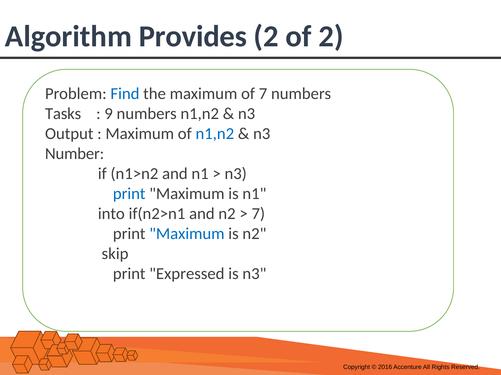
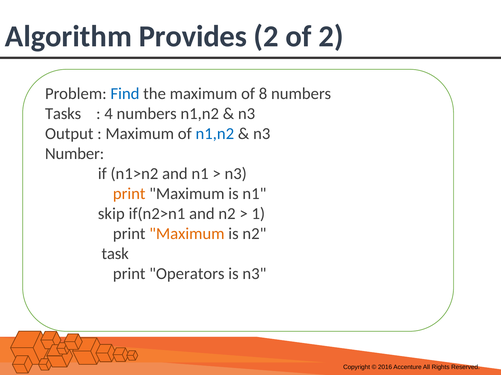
of 7: 7 -> 8
9: 9 -> 4
print at (129, 194) colour: blue -> orange
into: into -> skip
7 at (258, 214): 7 -> 1
Maximum at (187, 234) colour: blue -> orange
skip: skip -> task
Expressed: Expressed -> Operators
